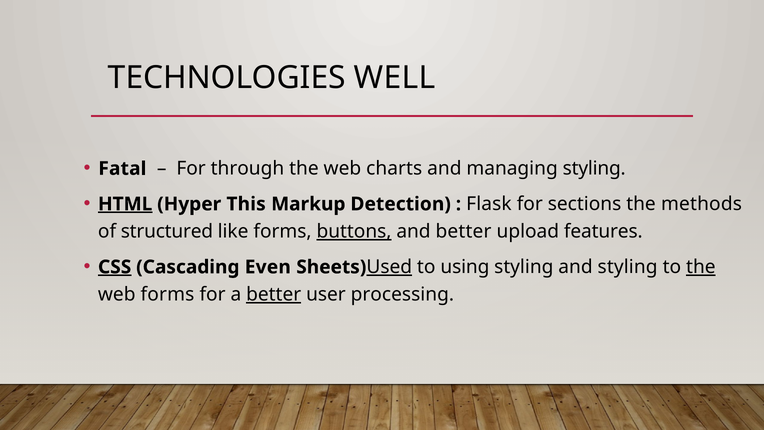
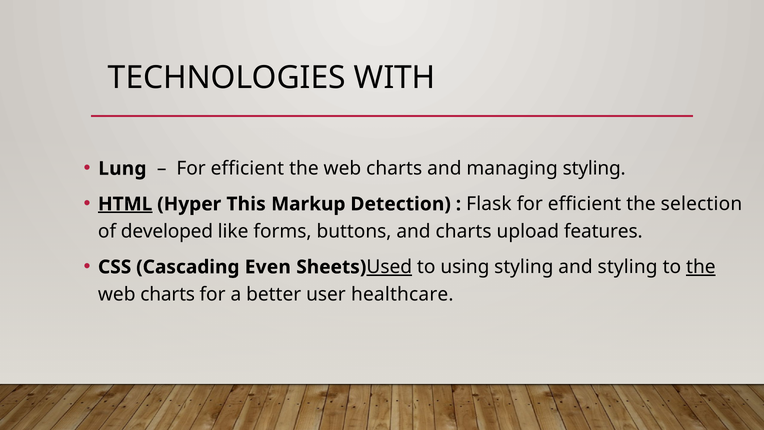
WELL: WELL -> WITH
Fatal: Fatal -> Lung
through at (247, 168): through -> efficient
sections at (585, 204): sections -> efficient
methods: methods -> selection
structured: structured -> developed
buttons underline: present -> none
and better: better -> charts
CSS underline: present -> none
forms at (167, 294): forms -> charts
better at (274, 294) underline: present -> none
processing: processing -> healthcare
